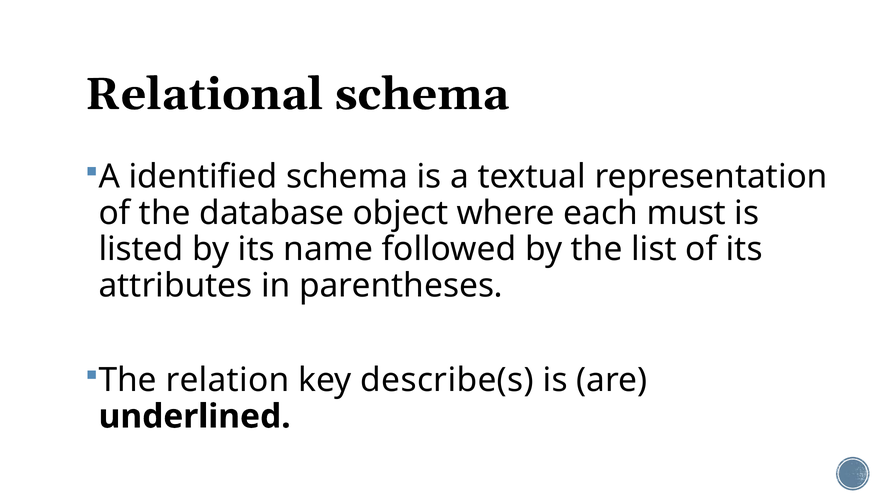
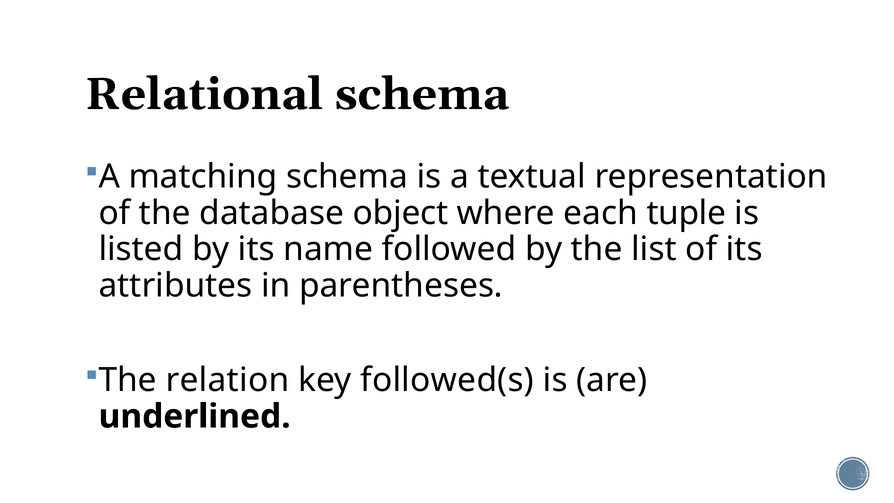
identified: identified -> matching
must: must -> tuple
describe(s: describe(s -> followed(s
